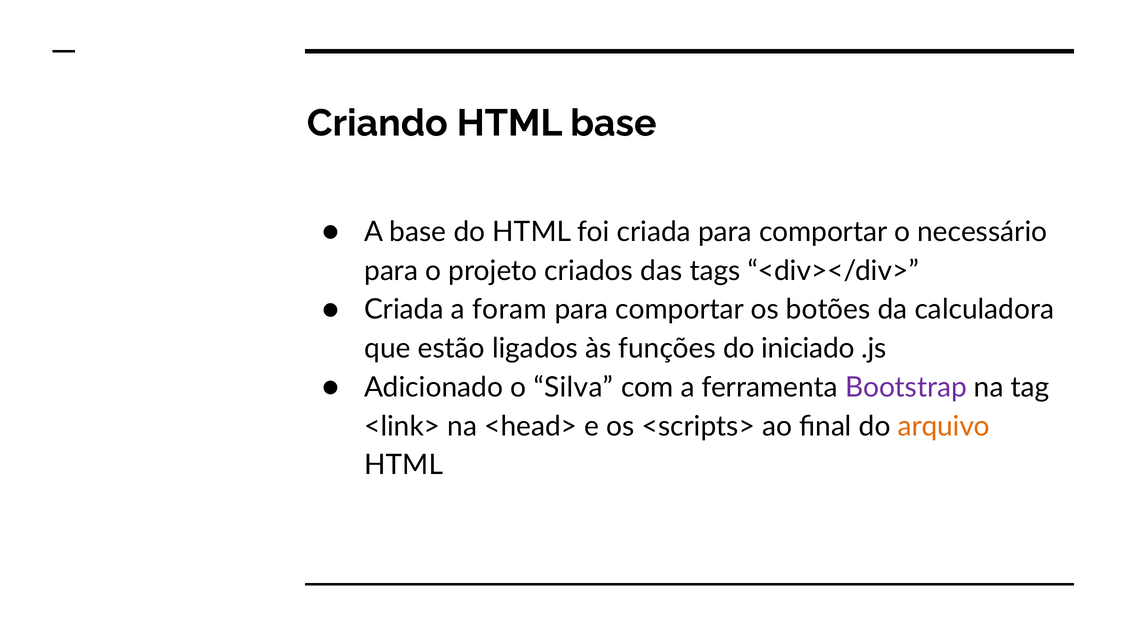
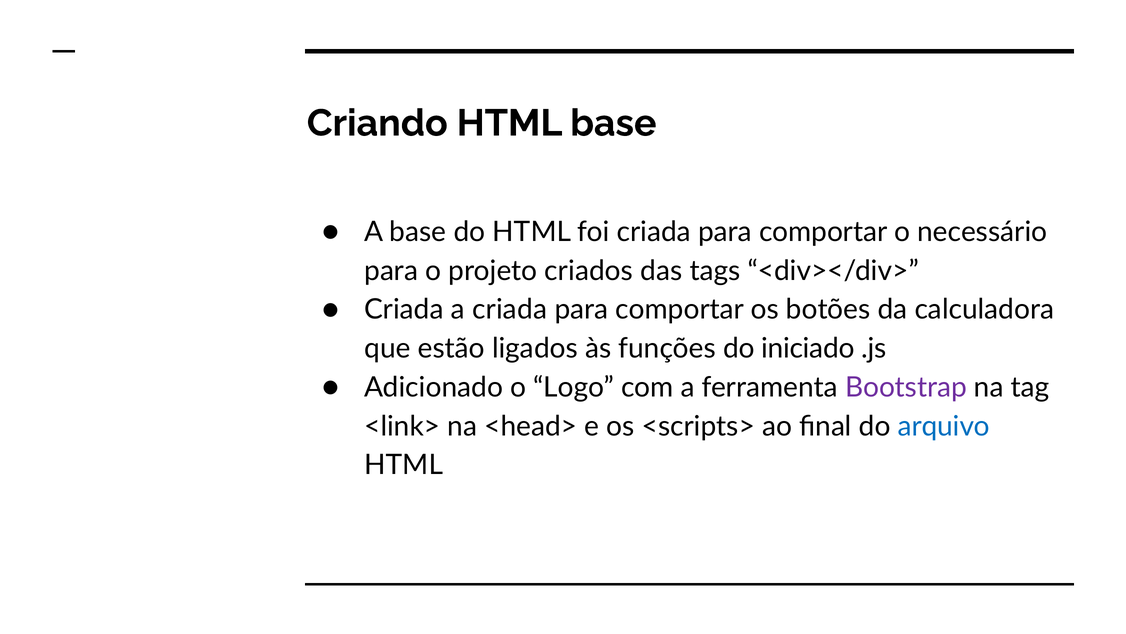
a foram: foram -> criada
Silva: Silva -> Logo
arquivo colour: orange -> blue
